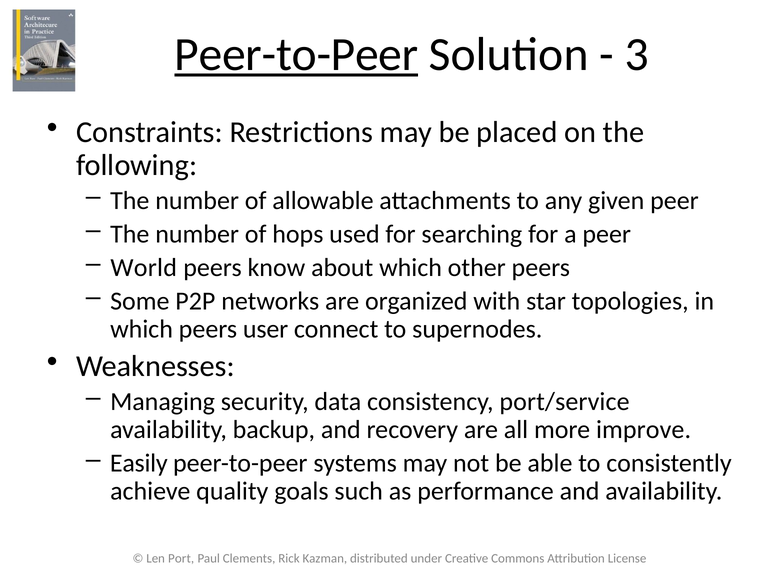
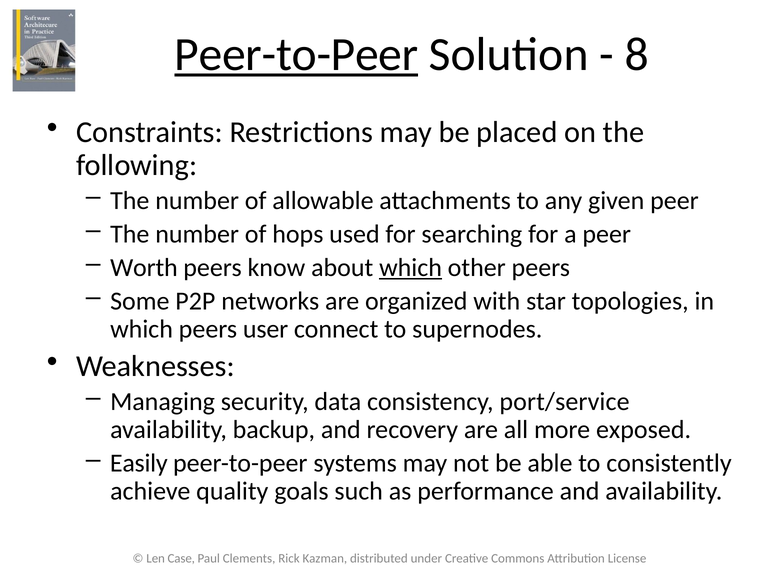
3: 3 -> 8
World: World -> Worth
which at (411, 268) underline: none -> present
improve: improve -> exposed
Port: Port -> Case
